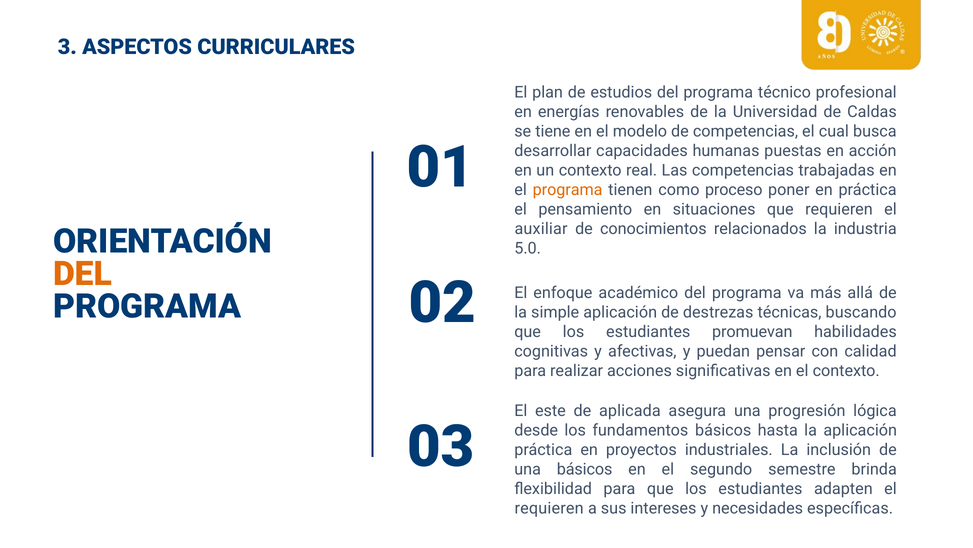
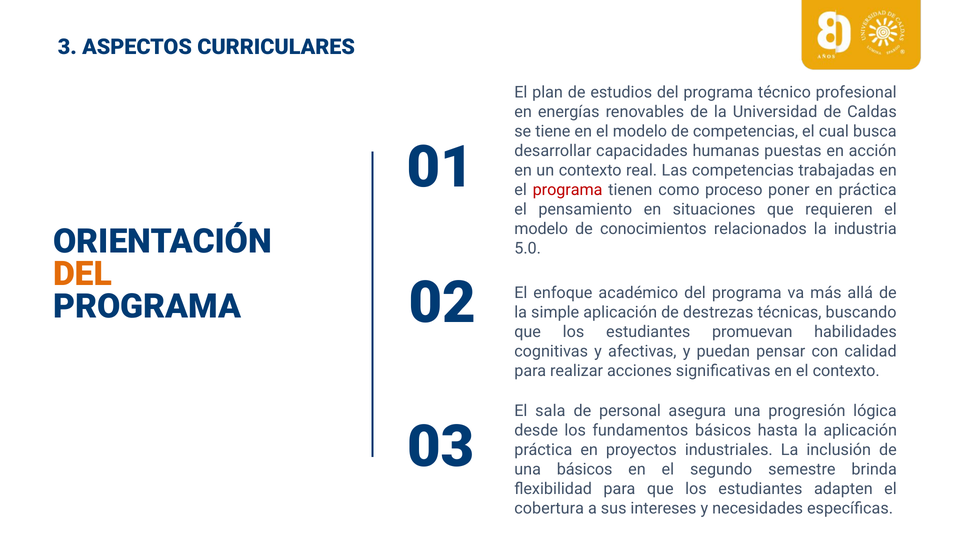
programa at (568, 190) colour: orange -> red
auxiliar at (541, 229): auxiliar -> modelo
este: este -> sala
aplicada: aplicada -> personal
requieren at (549, 508): requieren -> cobertura
